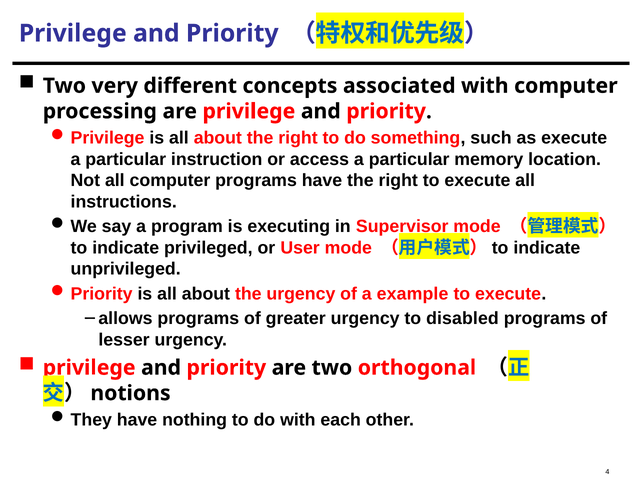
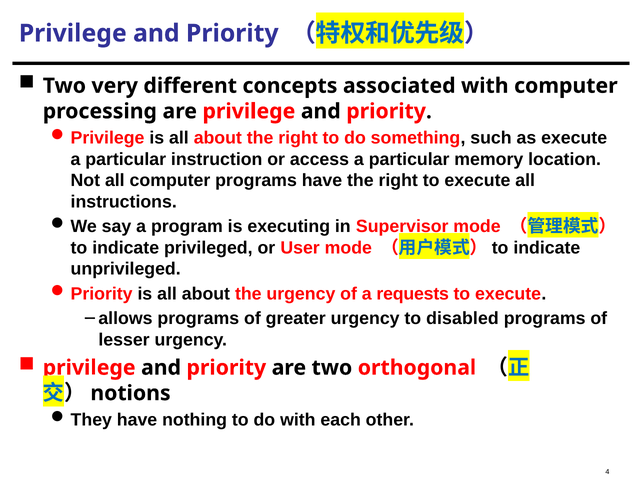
example: example -> requests
